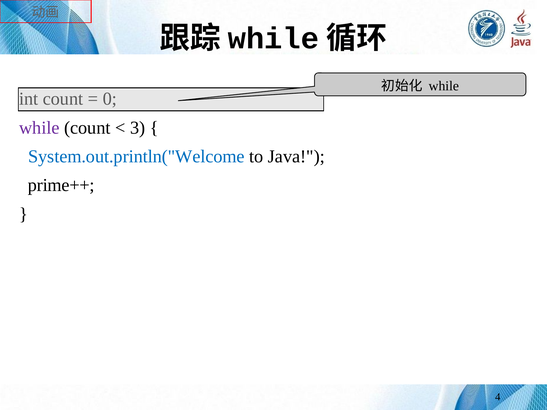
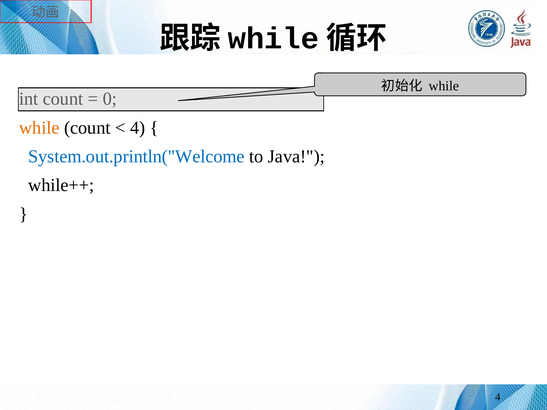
while at (39, 128) colour: purple -> orange
3 at (138, 128): 3 -> 4
prime++: prime++ -> while++
